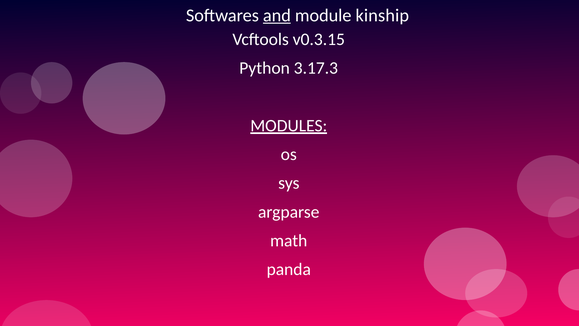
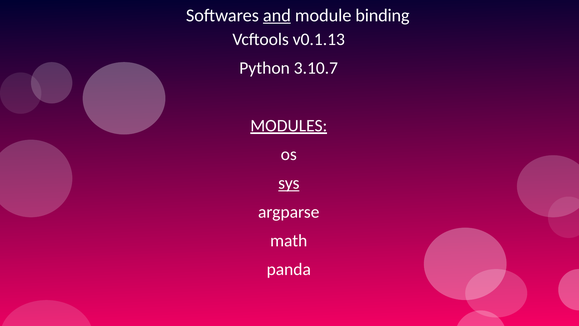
kinship: kinship -> binding
v0.3.15: v0.3.15 -> v0.1.13
3.17.3: 3.17.3 -> 3.10.7
sys underline: none -> present
